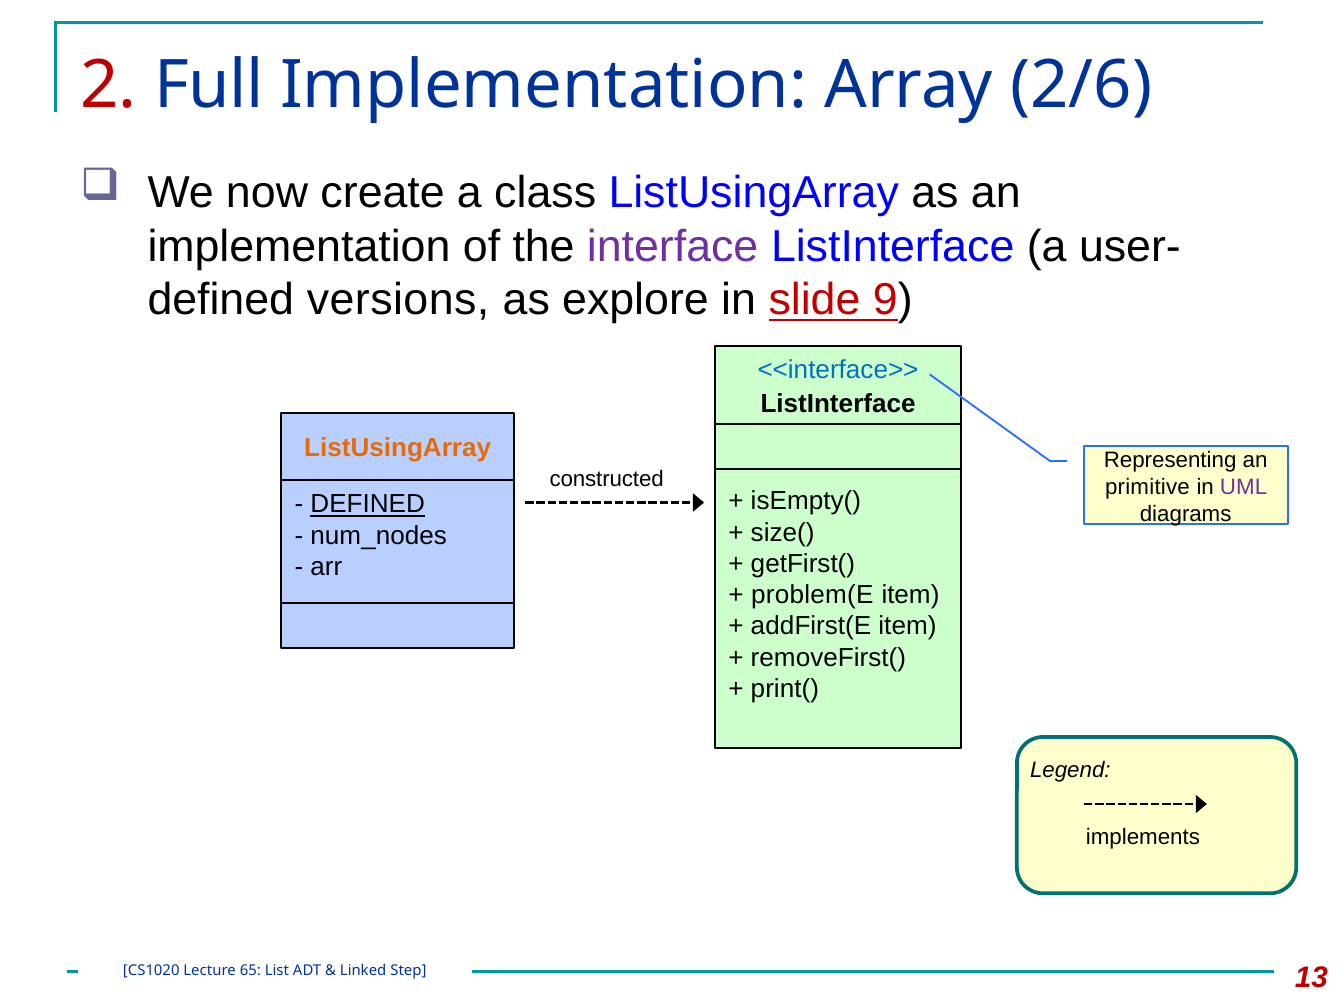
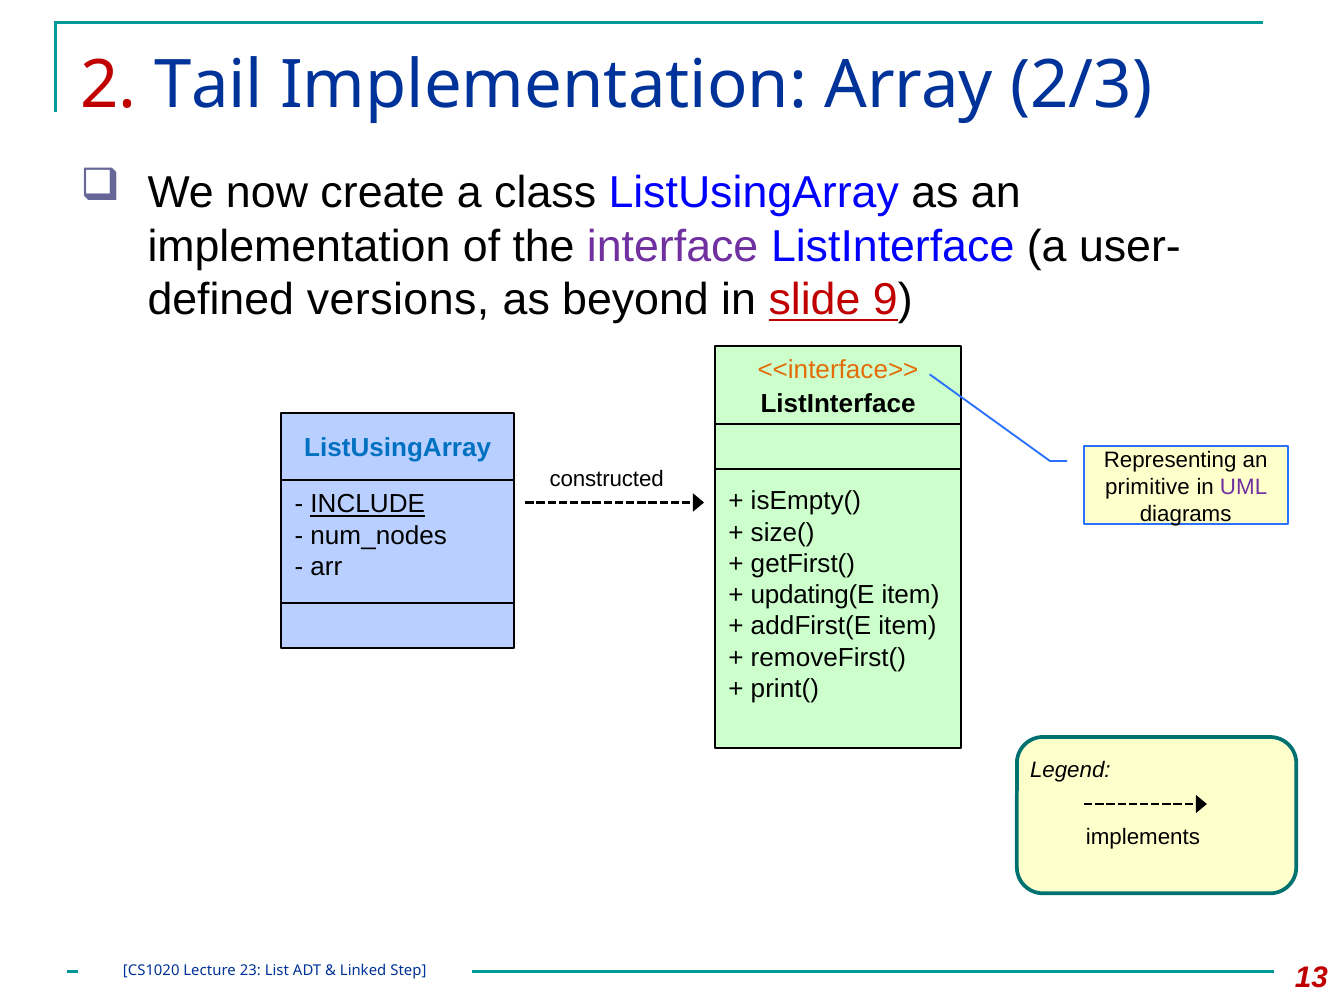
Full: Full -> Tail
2/6: 2/6 -> 2/3
explore: explore -> beyond
<<interface>> colour: blue -> orange
ListUsingArray at (398, 449) colour: orange -> blue
DEFINED at (368, 505): DEFINED -> INCLUDE
problem(E: problem(E -> updating(E
65: 65 -> 23
